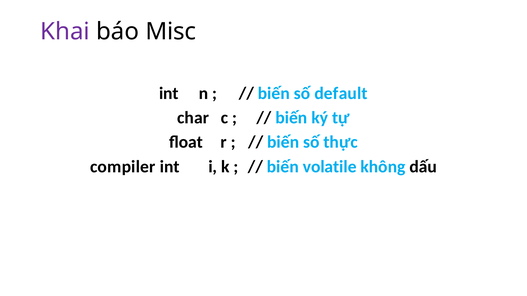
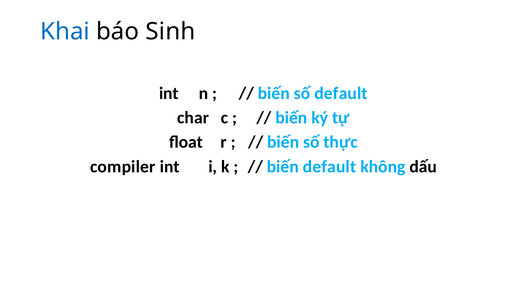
Khai colour: purple -> blue
Misc: Misc -> Sinh
biến volatile: volatile -> default
